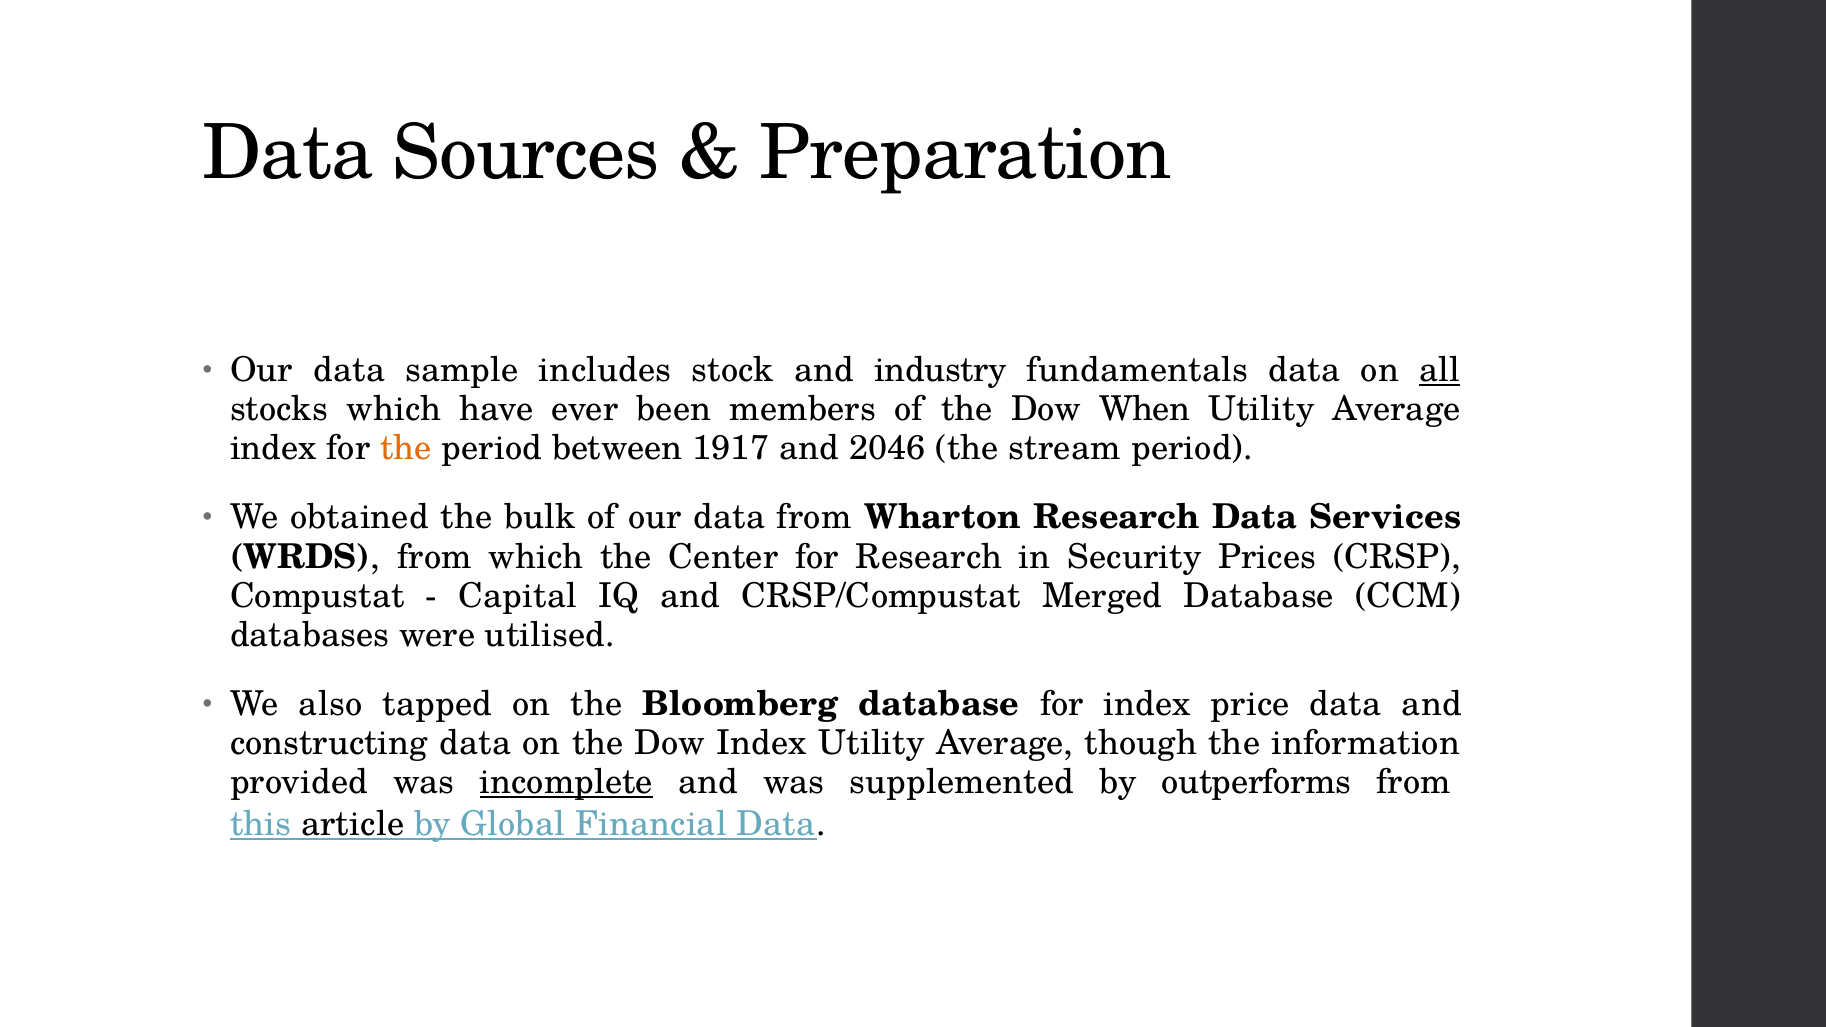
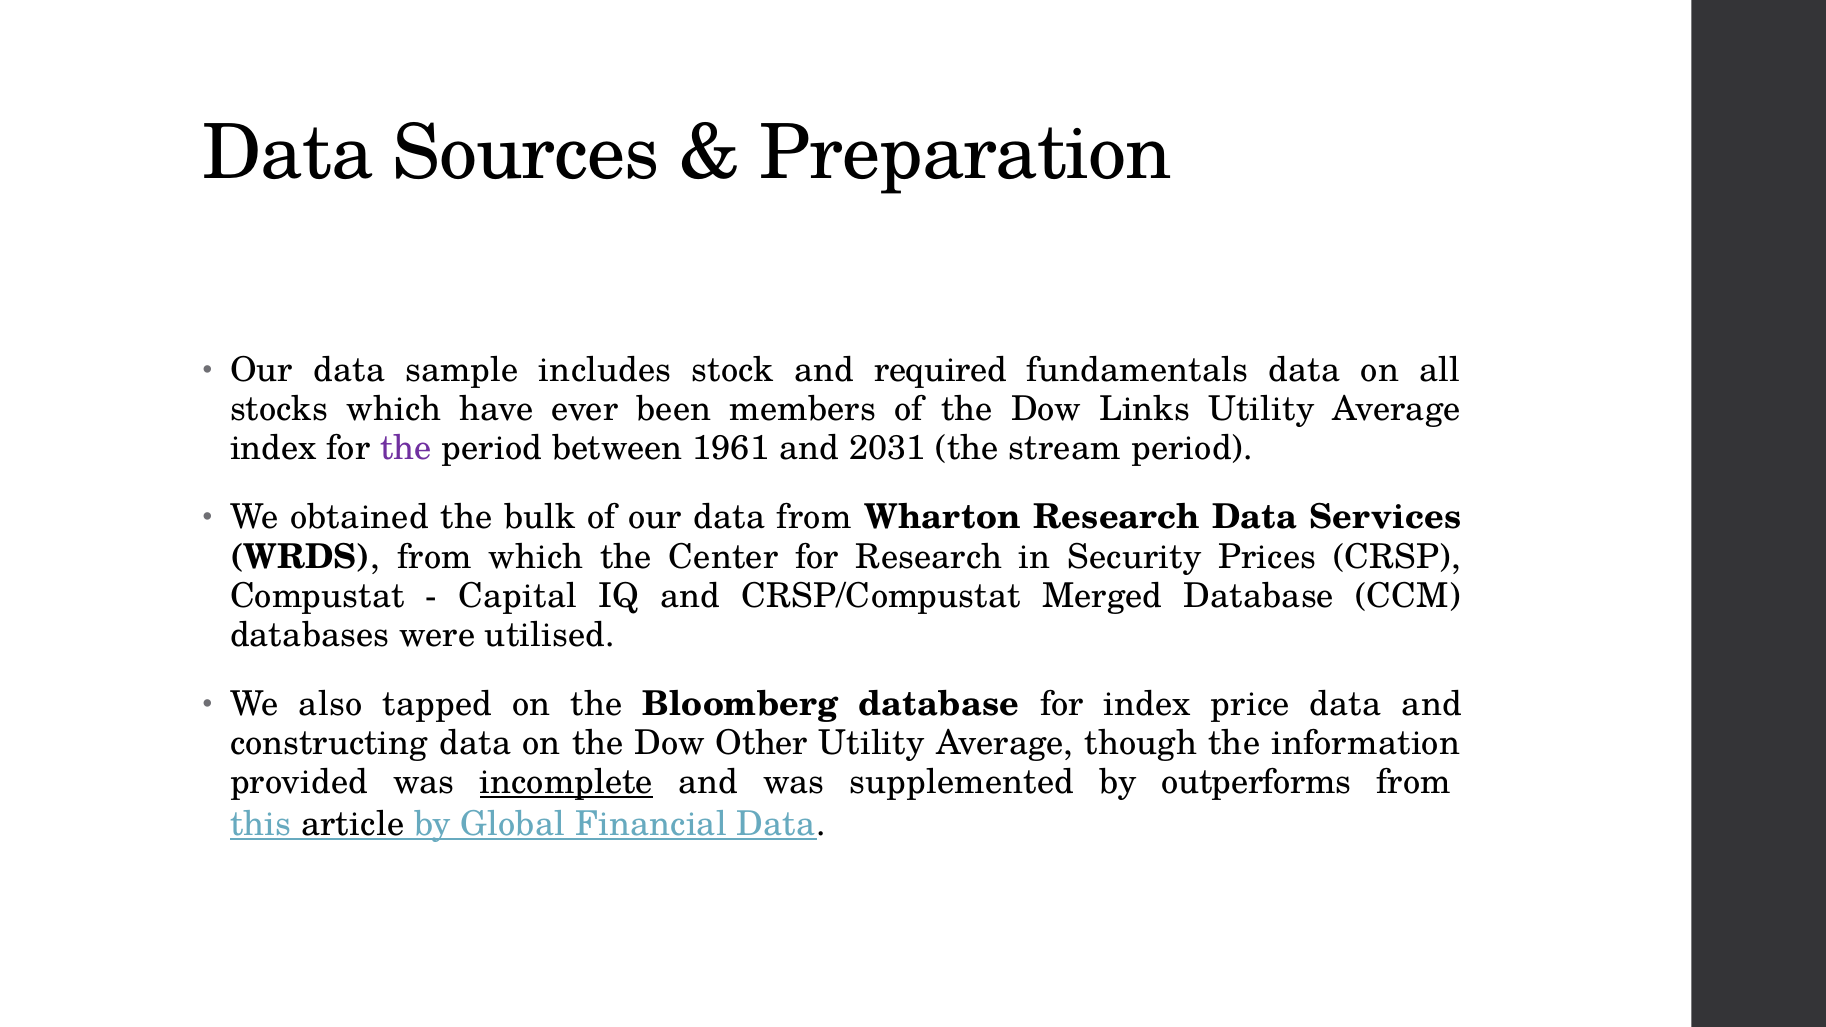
industry: industry -> required
all underline: present -> none
When: When -> Links
the at (406, 448) colour: orange -> purple
1917: 1917 -> 1961
2046: 2046 -> 2031
Dow Index: Index -> Other
